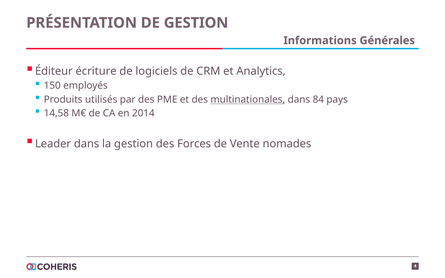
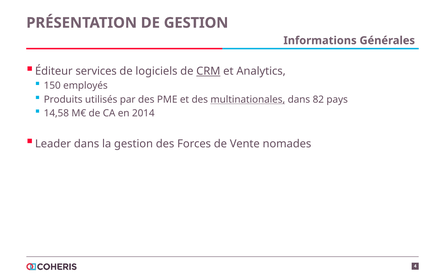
écriture: écriture -> services
CRM underline: none -> present
84: 84 -> 82
